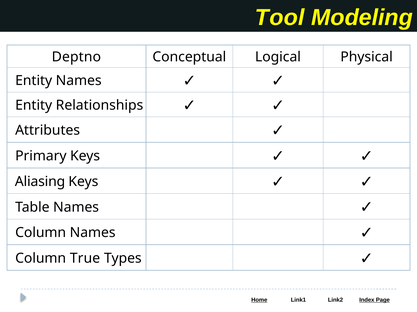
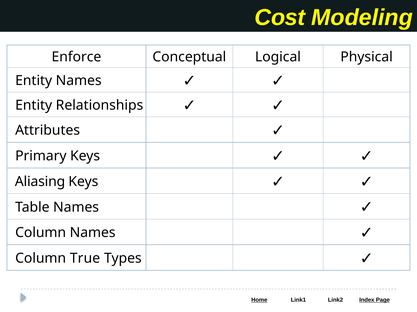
Tool: Tool -> Cost
Deptno: Deptno -> Enforce
